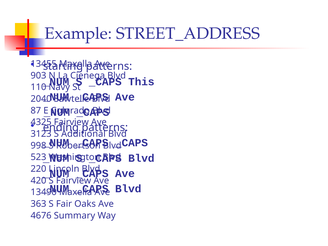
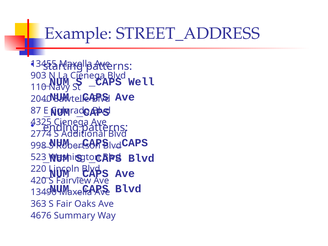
This: This -> Well
Fairview at (71, 122): Fairview -> Cienega
3123: 3123 -> 2774
